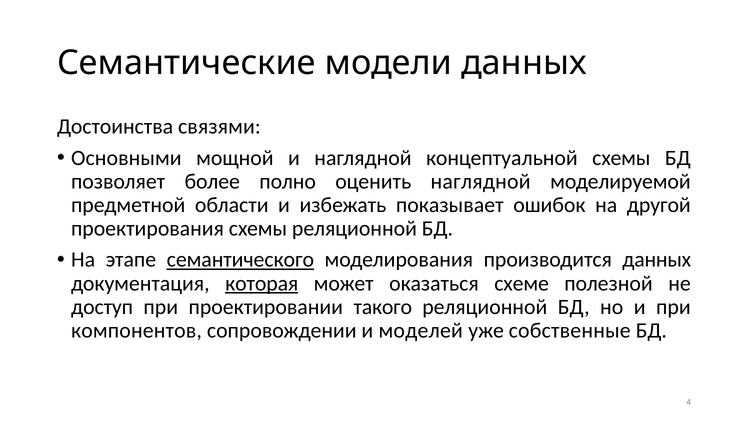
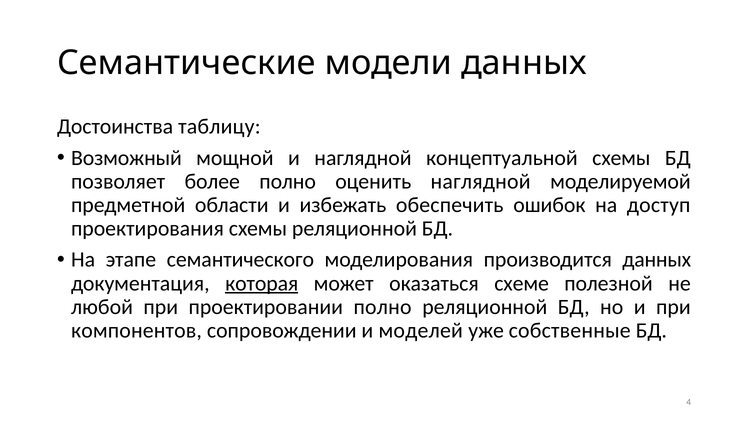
связями: связями -> таблицу
Основными: Основными -> Возможный
показывает: показывает -> обеспечить
другой: другой -> доступ
семантического underline: present -> none
доступ: доступ -> любой
проектировании такого: такого -> полно
